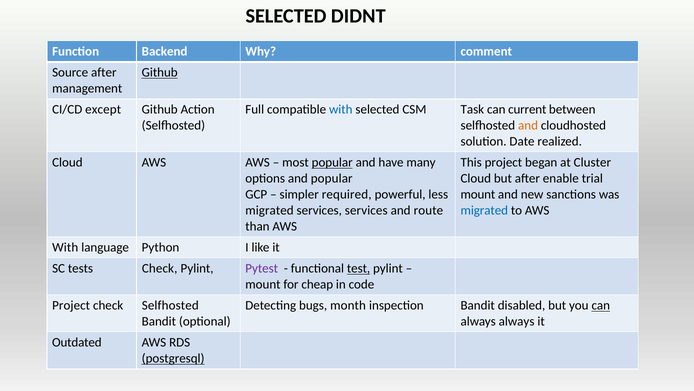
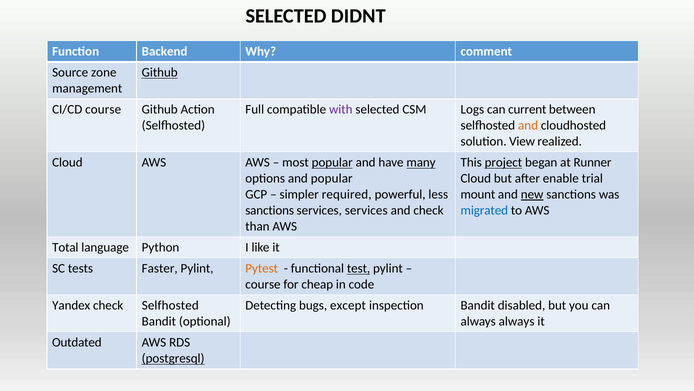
Source after: after -> zone
CI/CD except: except -> course
with at (341, 110) colour: blue -> purple
Task: Task -> Logs
Date: Date -> View
many underline: none -> present
project at (503, 162) underline: none -> present
Cluster: Cluster -> Runner
new underline: none -> present
migrated at (270, 210): migrated -> sanctions
and route: route -> check
With at (65, 247): With -> Total
tests Check: Check -> Faster
Pytest colour: purple -> orange
mount at (263, 284): mount -> course
Project at (71, 305): Project -> Yandex
month: month -> except
can at (601, 305) underline: present -> none
